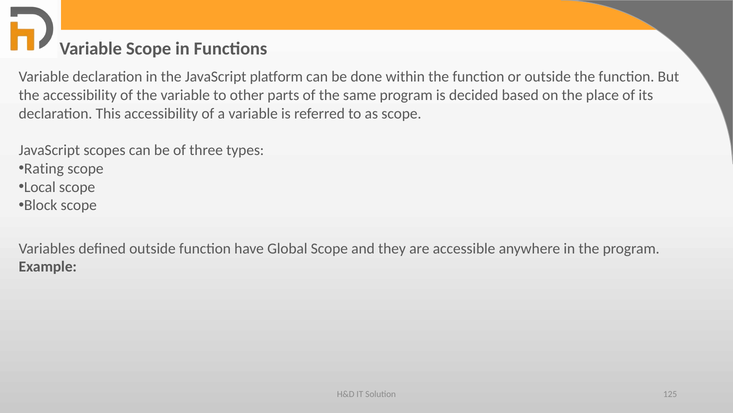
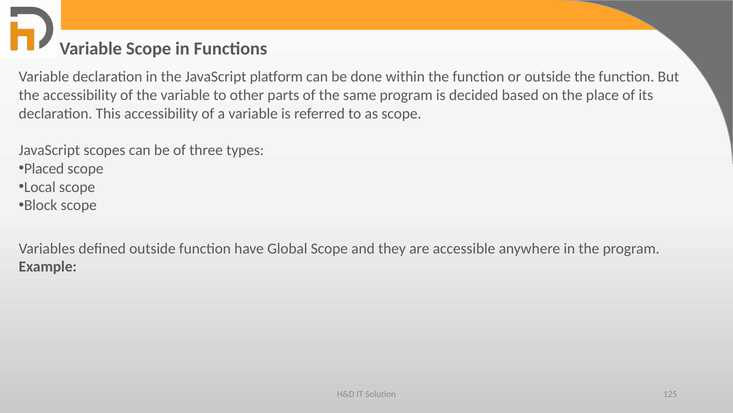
Rating: Rating -> Placed
